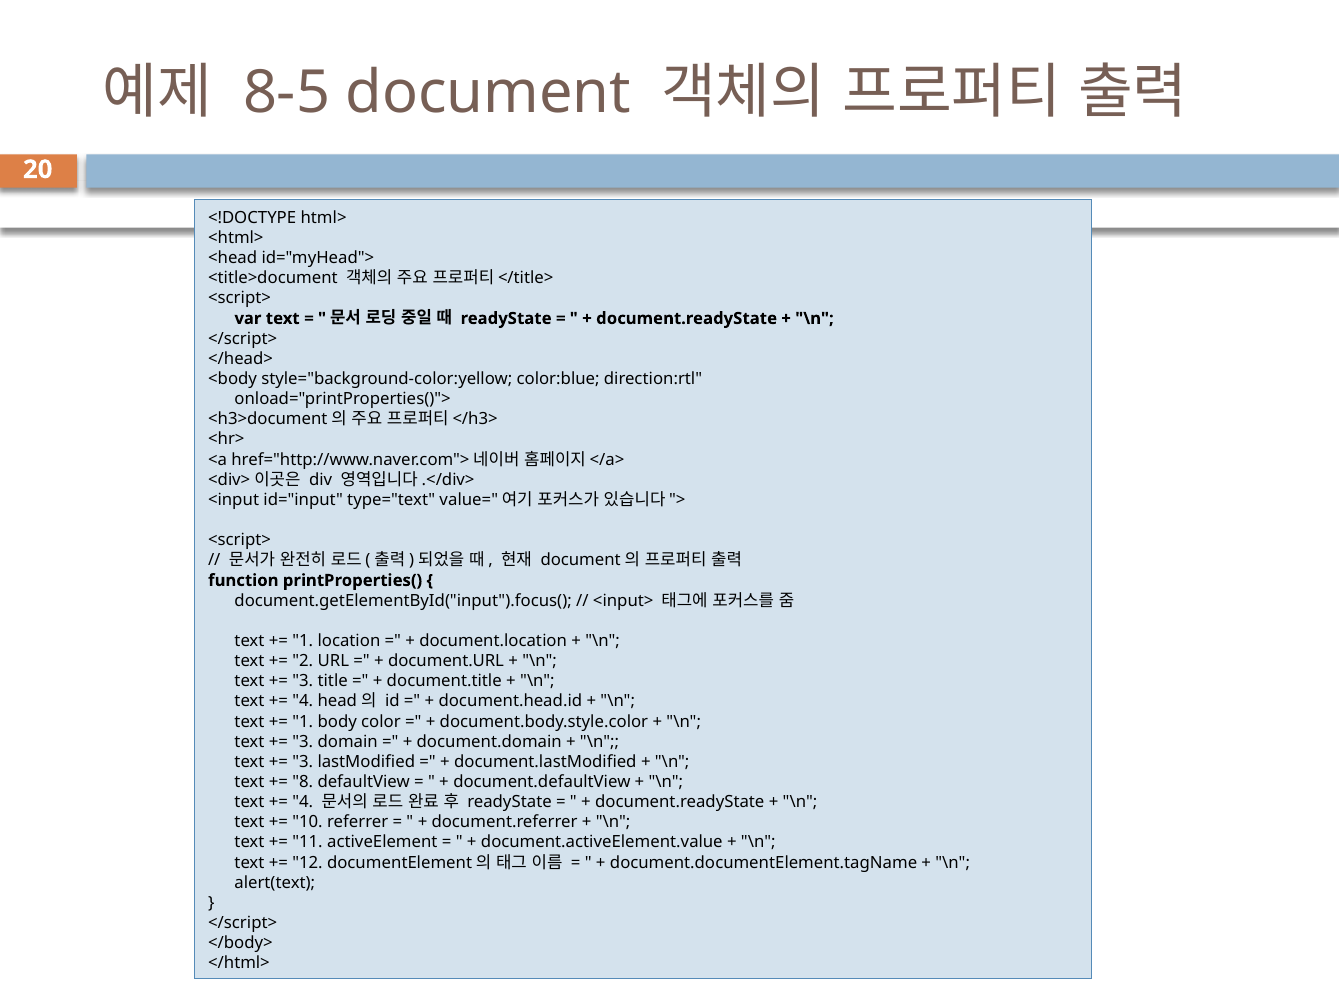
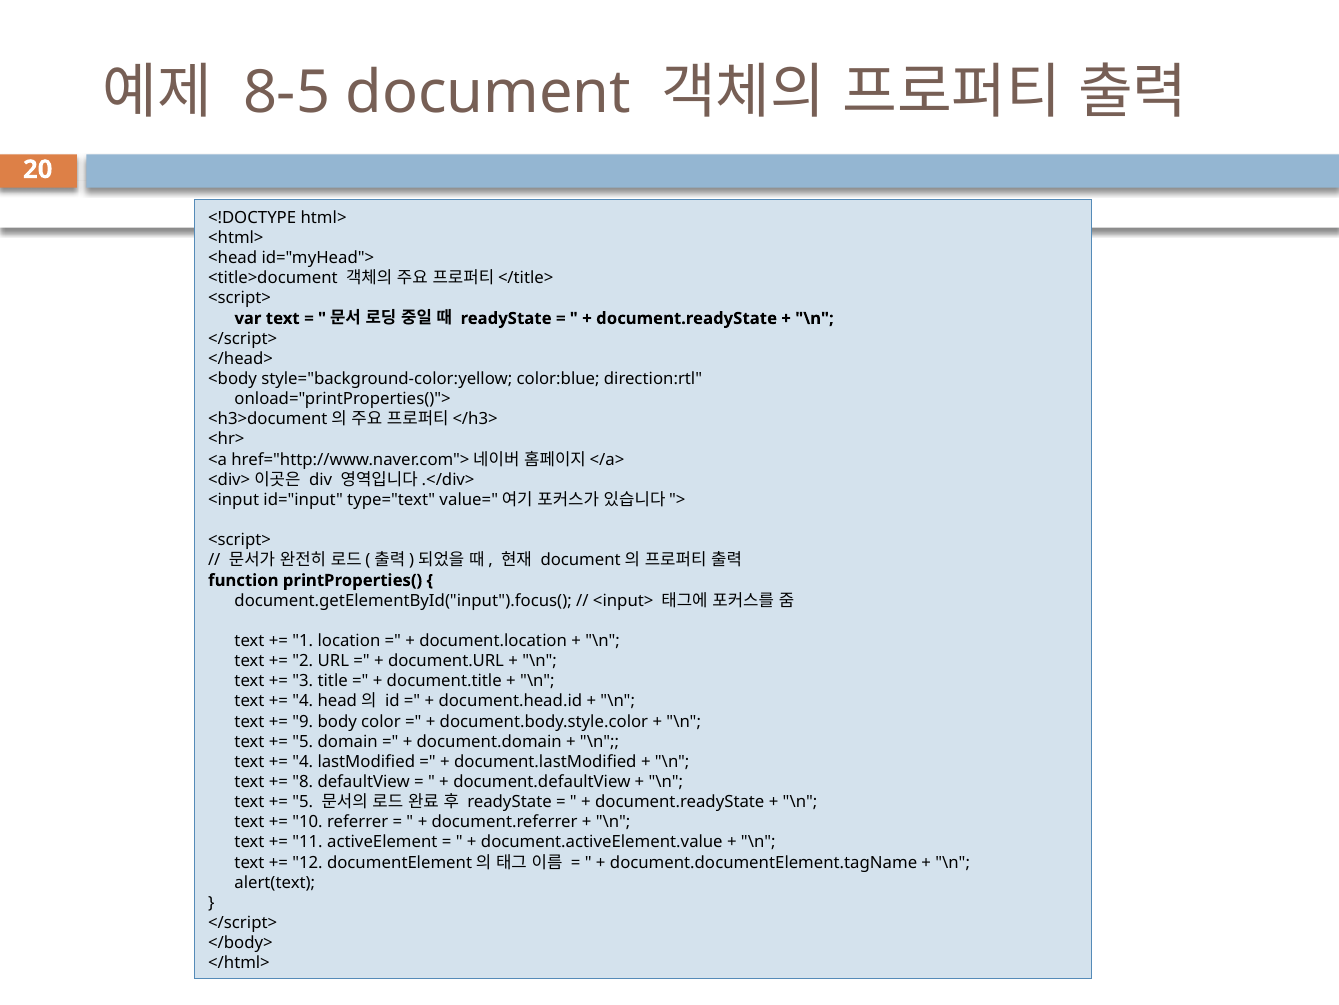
1 at (303, 721): 1 -> 9
3 at (303, 741): 3 -> 5
3 at (303, 761): 3 -> 4
4 at (303, 802): 4 -> 5
